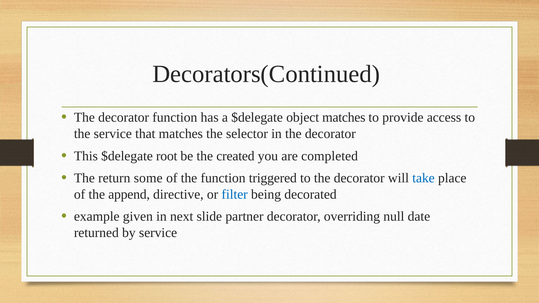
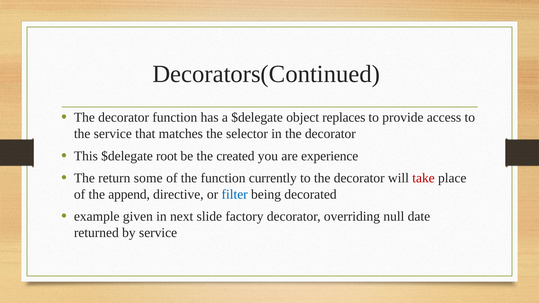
object matches: matches -> replaces
completed: completed -> experience
triggered: triggered -> currently
take colour: blue -> red
partner: partner -> factory
